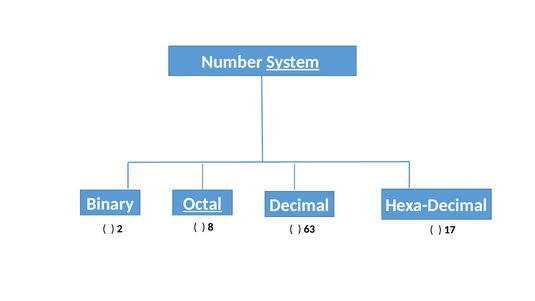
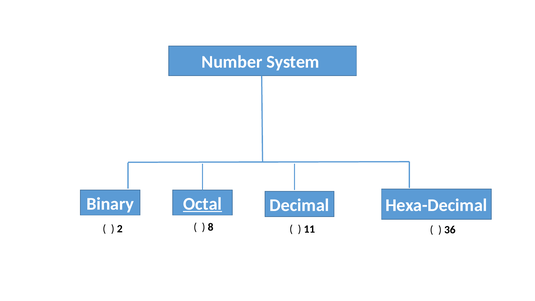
System underline: present -> none
63: 63 -> 11
17: 17 -> 36
